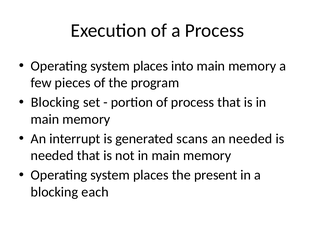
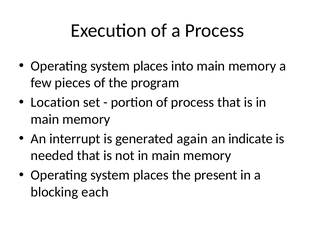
Blocking at (55, 102): Blocking -> Location
scans: scans -> again
an needed: needed -> indicate
